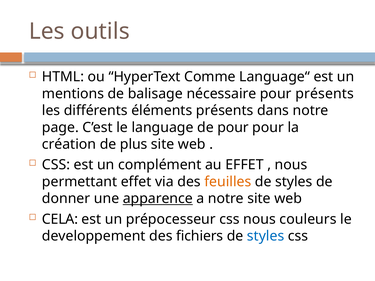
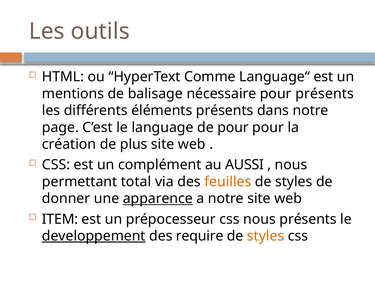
au EFFET: EFFET -> AUSSI
permettant effet: effet -> total
CELA: CELA -> ITEM
nous couleurs: couleurs -> présents
developpement underline: none -> present
fichiers: fichiers -> require
styles at (266, 236) colour: blue -> orange
